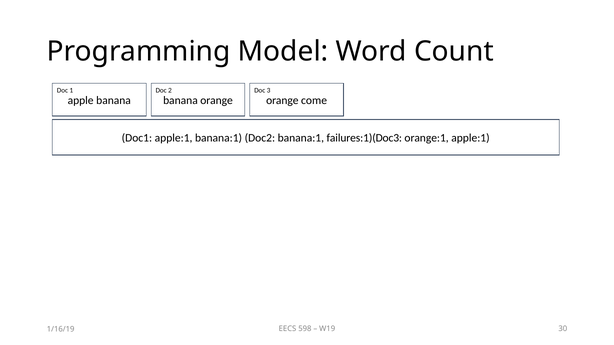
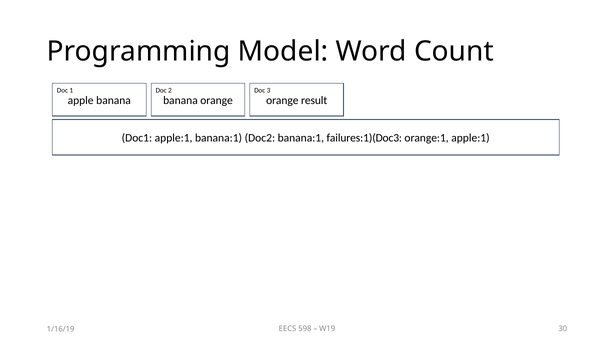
come: come -> result
